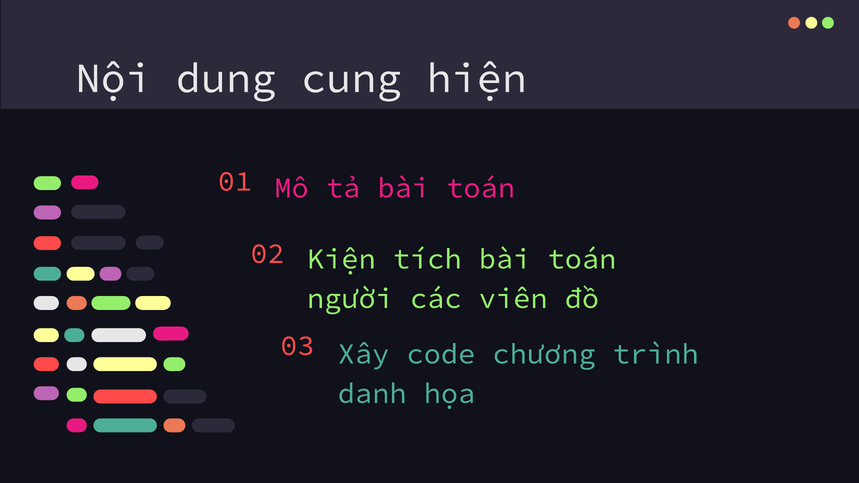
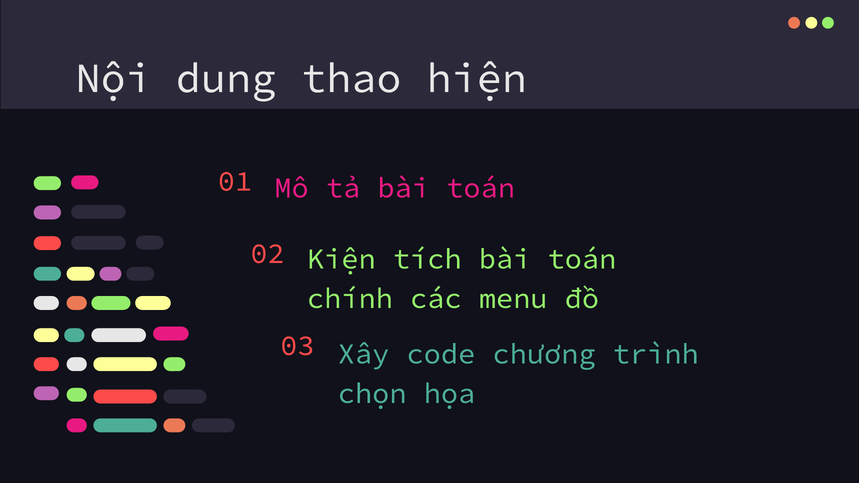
cung: cung -> thao
người: người -> chính
viên: viên -> menu
danh: danh -> chọn
